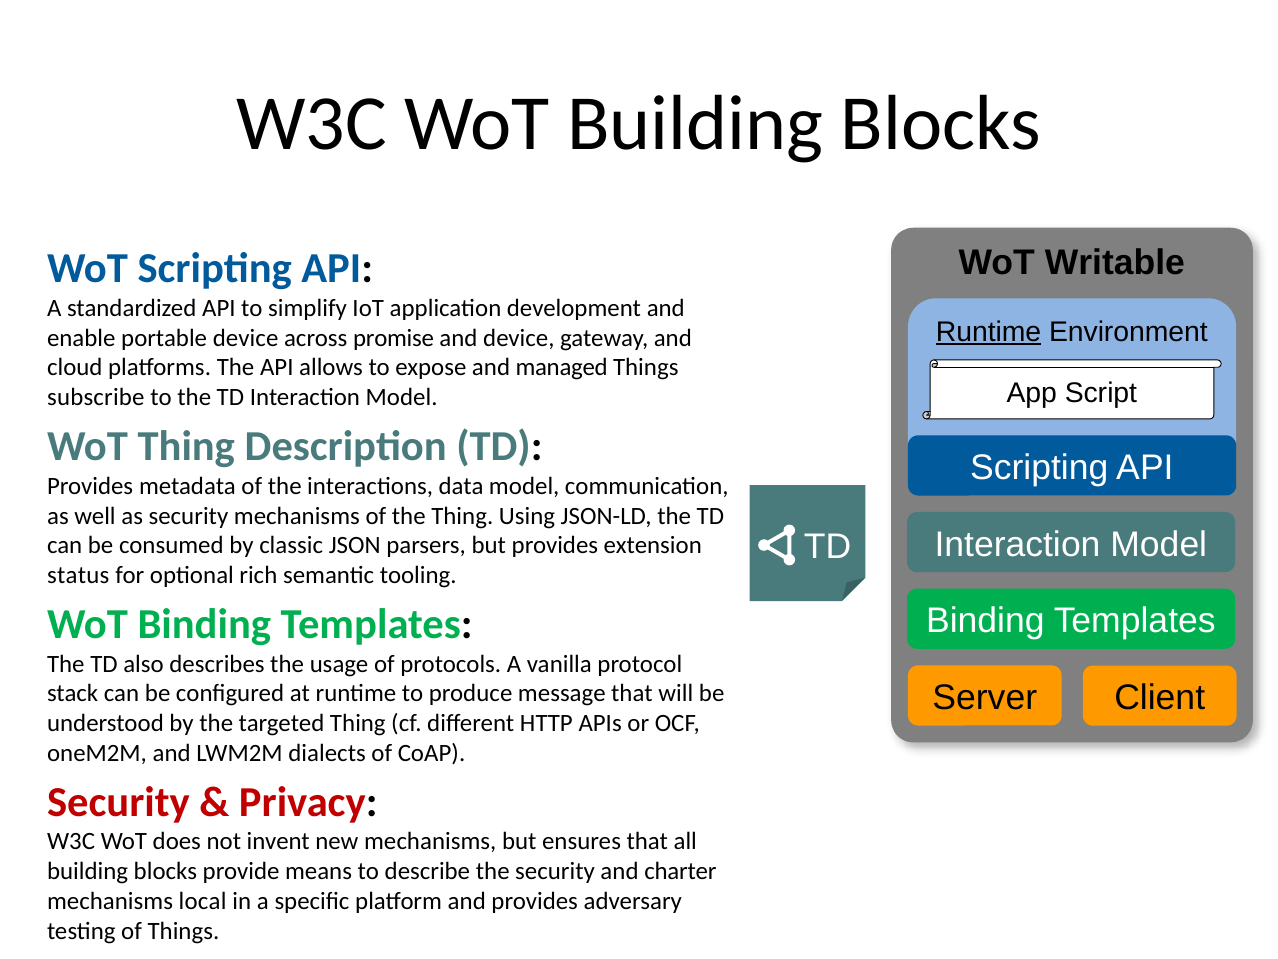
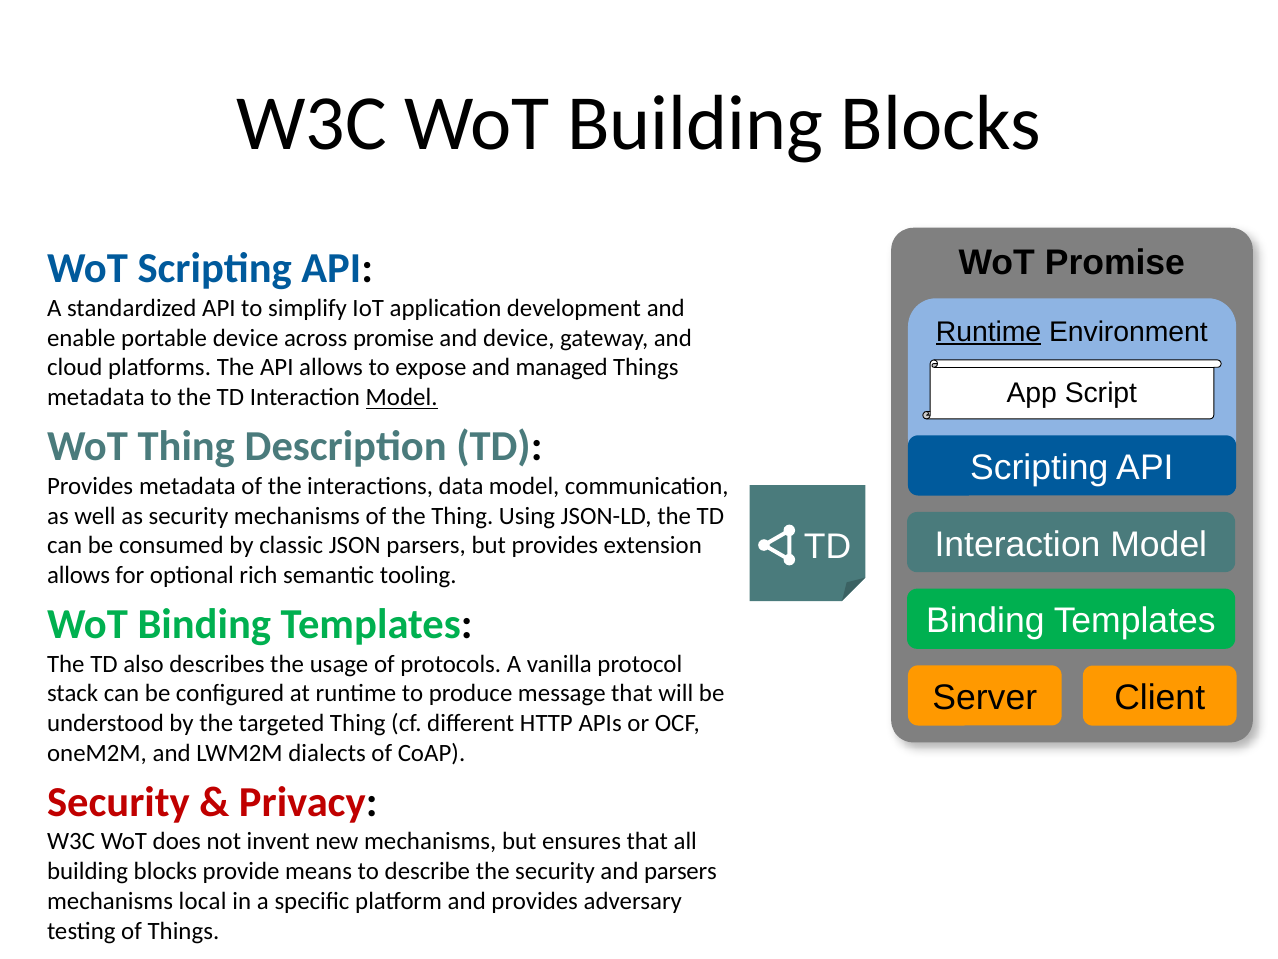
WoT Writable: Writable -> Promise
subscribe at (96, 397): subscribe -> metadata
Model at (402, 397) underline: none -> present
status at (78, 575): status -> allows
and charter: charter -> parsers
